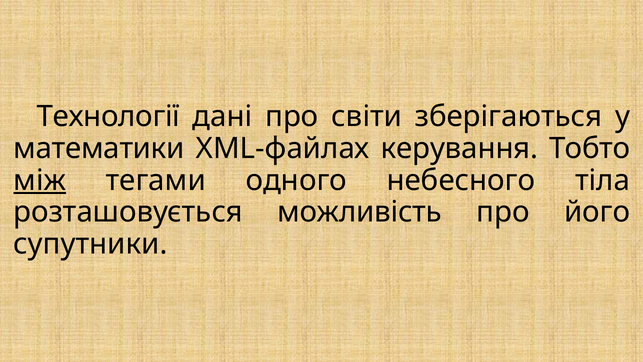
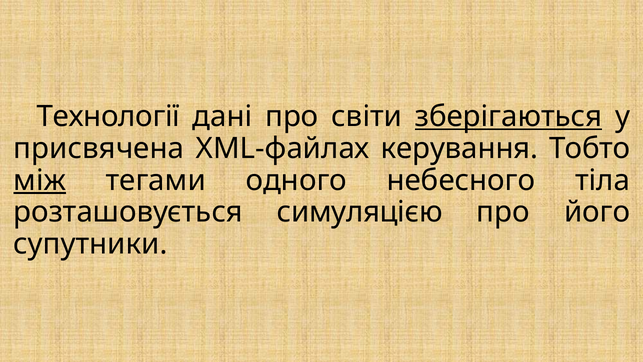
зберігаються underline: none -> present
математики: математики -> присвячена
можливість: можливість -> симуляцією
